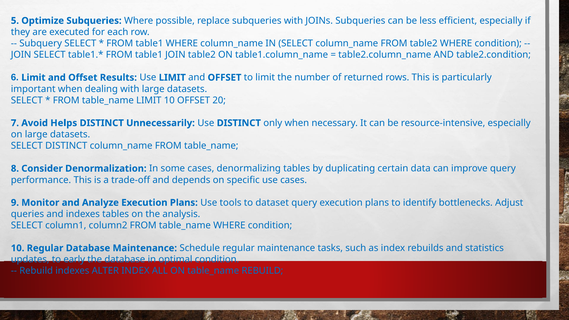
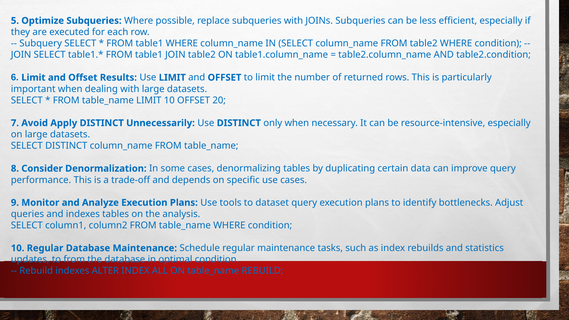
Helps: Helps -> Apply
to early: early -> from
